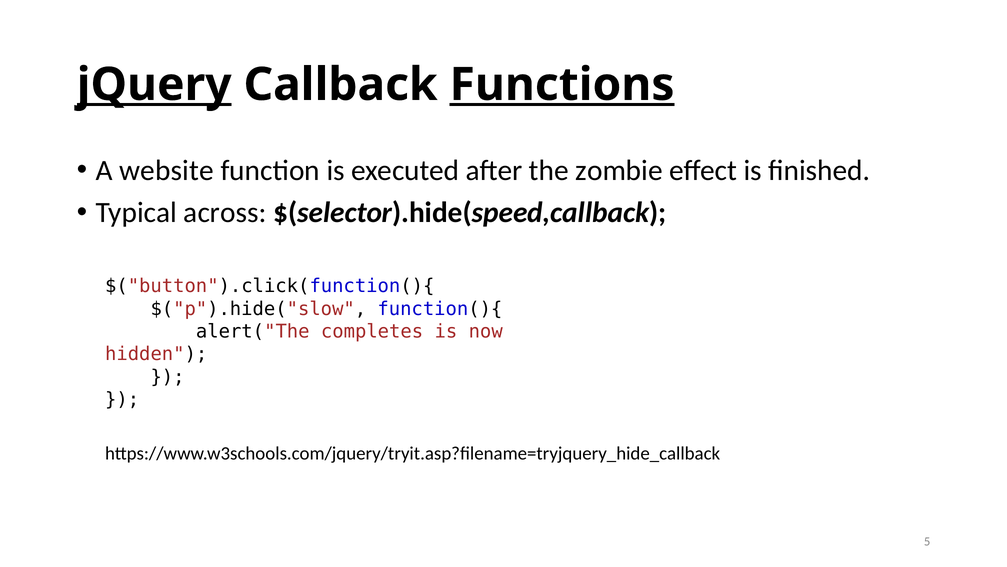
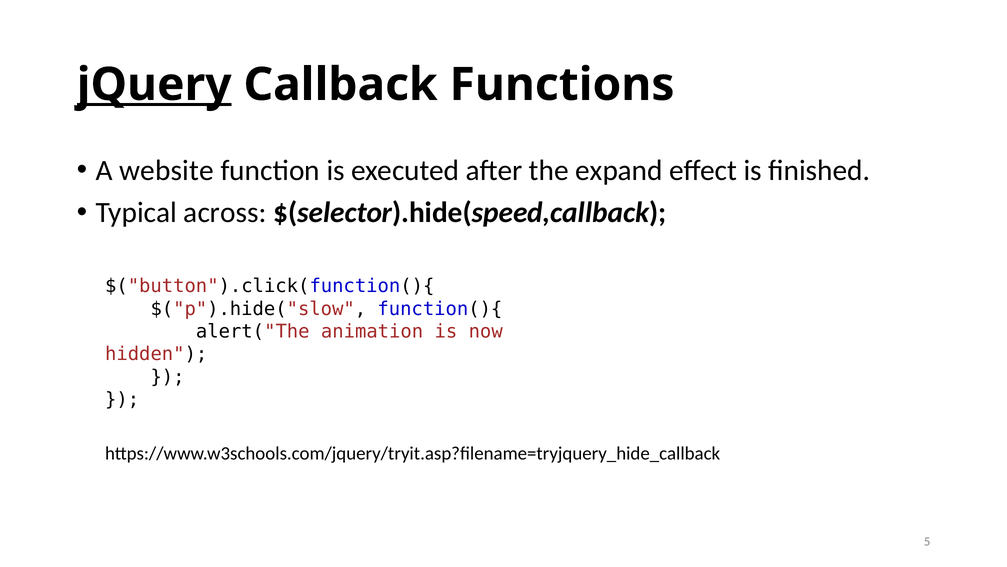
Functions underline: present -> none
zombie: zombie -> expand
completes: completes -> animation
